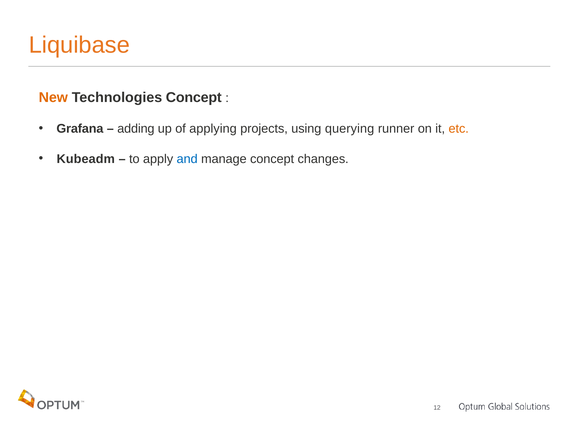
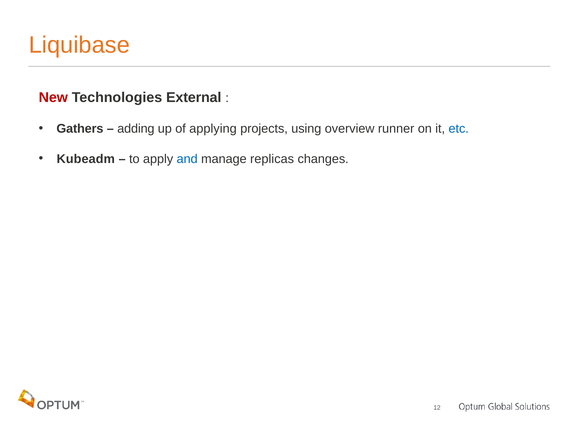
New colour: orange -> red
Technologies Concept: Concept -> External
Grafana: Grafana -> Gathers
querying: querying -> overview
etc colour: orange -> blue
manage concept: concept -> replicas
